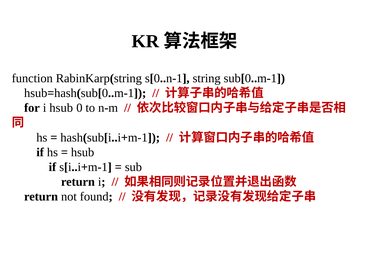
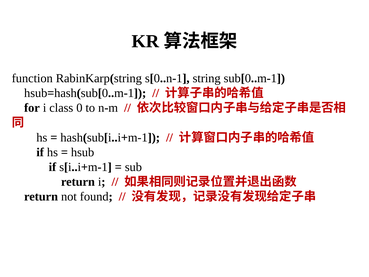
i hsub: hsub -> class
